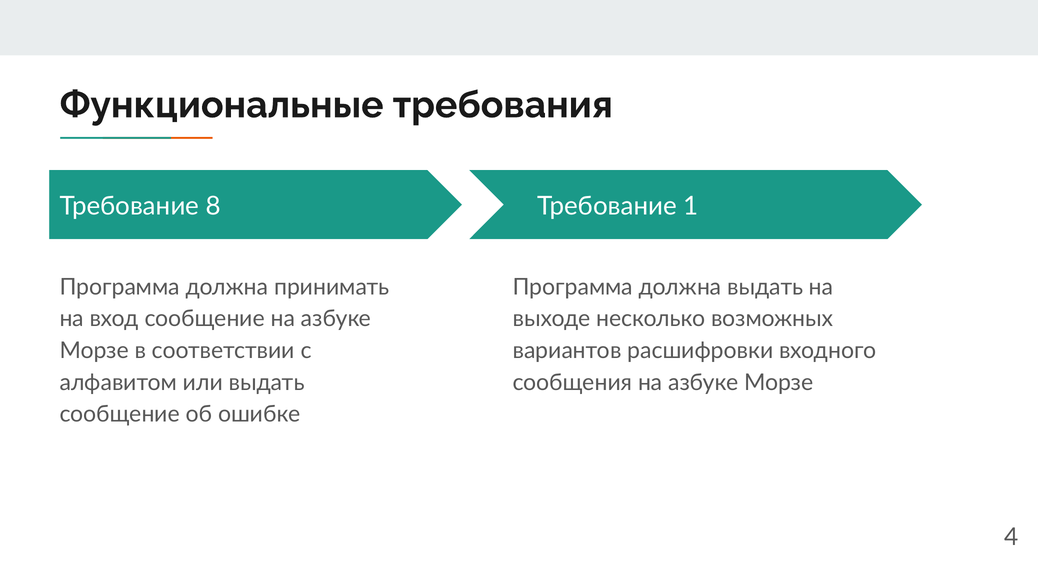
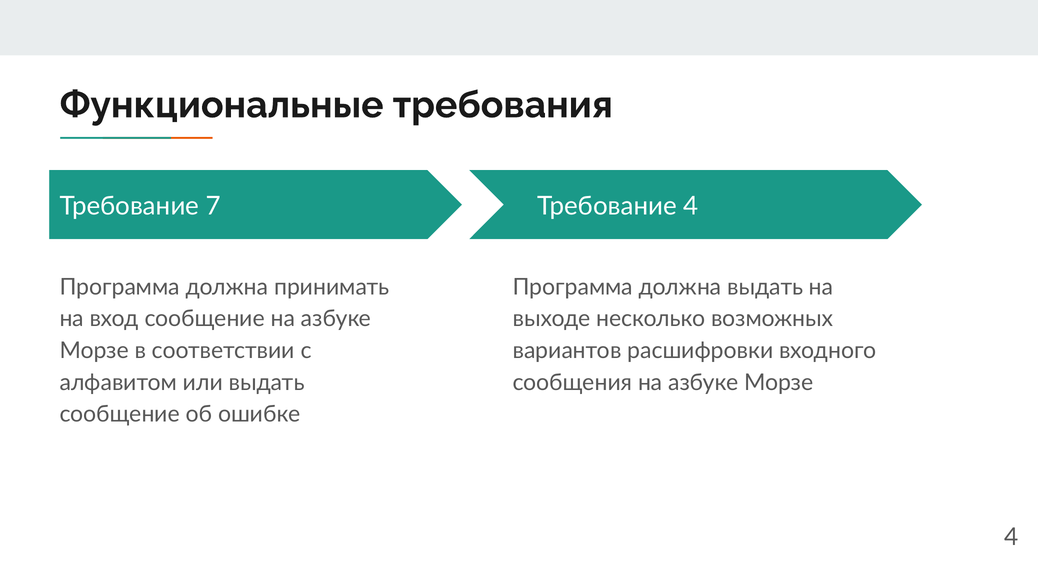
8: 8 -> 7
Требование 1: 1 -> 4
